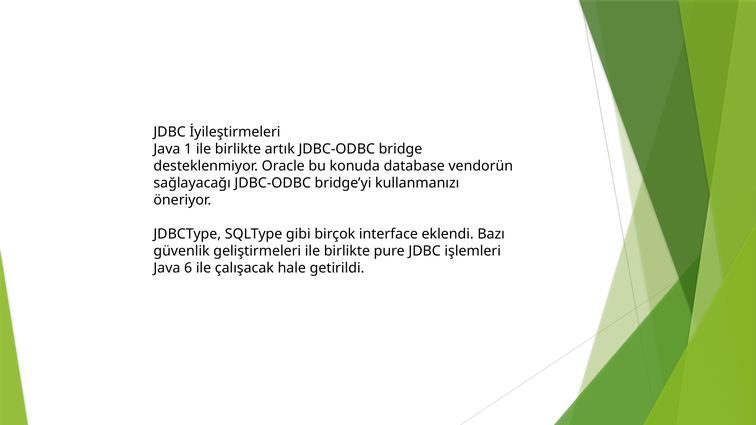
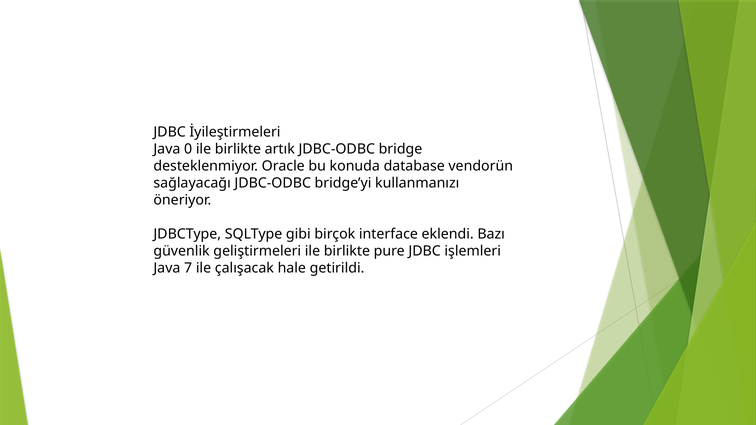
1: 1 -> 0
6: 6 -> 7
